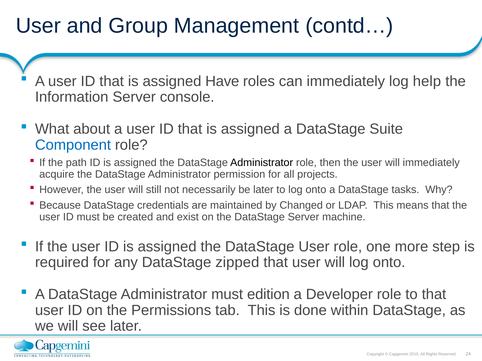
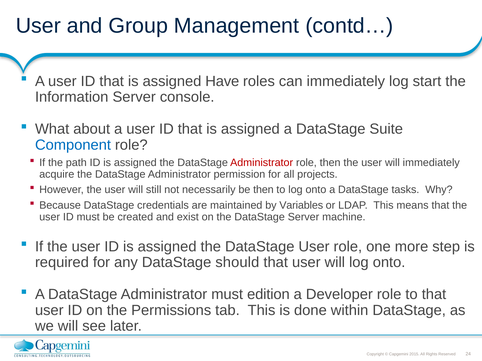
help: help -> start
Administrator at (262, 163) colour: black -> red
be later: later -> then
Changed: Changed -> Variables
zipped: zipped -> should
